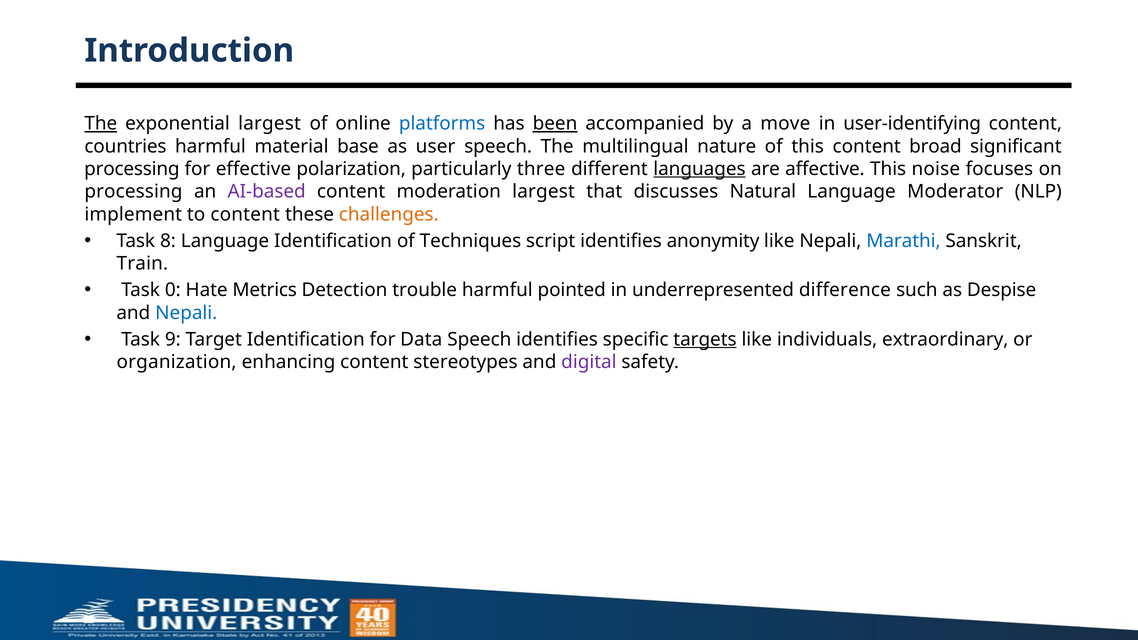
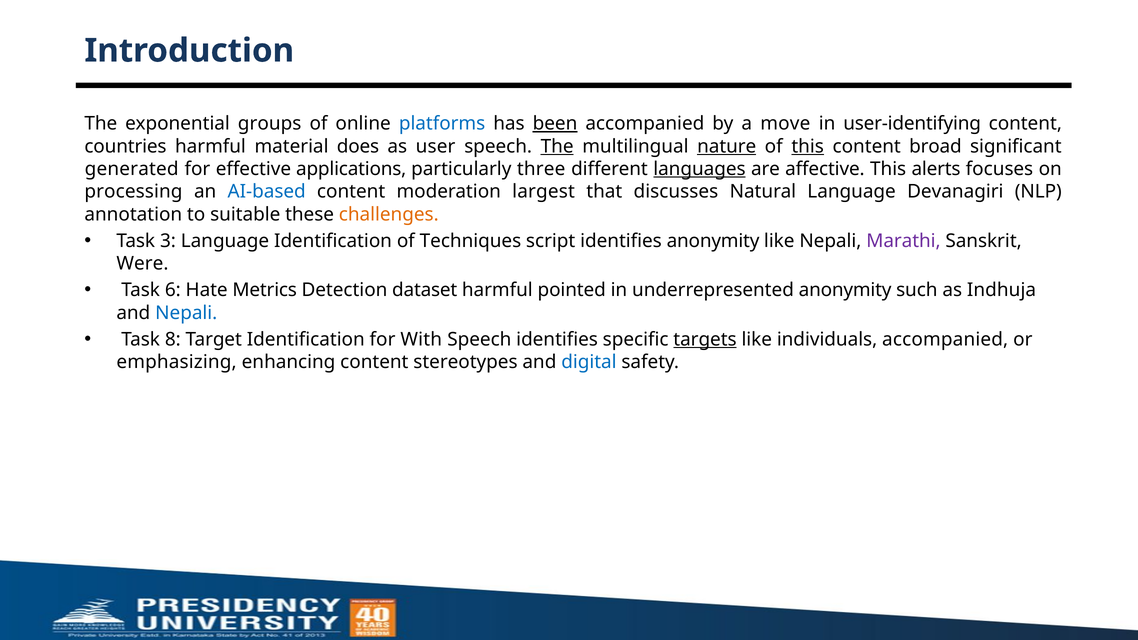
The at (101, 124) underline: present -> none
exponential largest: largest -> groups
base: base -> does
The at (557, 146) underline: none -> present
nature underline: none -> present
this at (808, 146) underline: none -> present
processing at (132, 169): processing -> generated
polarization: polarization -> applications
noise: noise -> alerts
AI-based colour: purple -> blue
Moderator: Moderator -> Devanagiri
implement: implement -> annotation
to content: content -> suitable
8: 8 -> 3
Marathi colour: blue -> purple
Train: Train -> Were
0: 0 -> 6
trouble: trouble -> dataset
underrepresented difference: difference -> anonymity
Despise: Despise -> Indhuja
9: 9 -> 8
Data: Data -> With
individuals extraordinary: extraordinary -> accompanied
organization: organization -> emphasizing
digital colour: purple -> blue
